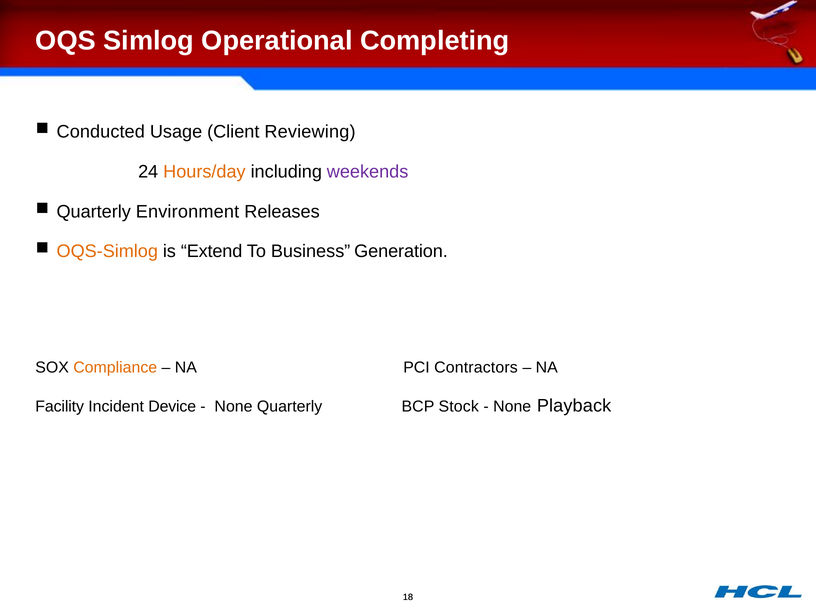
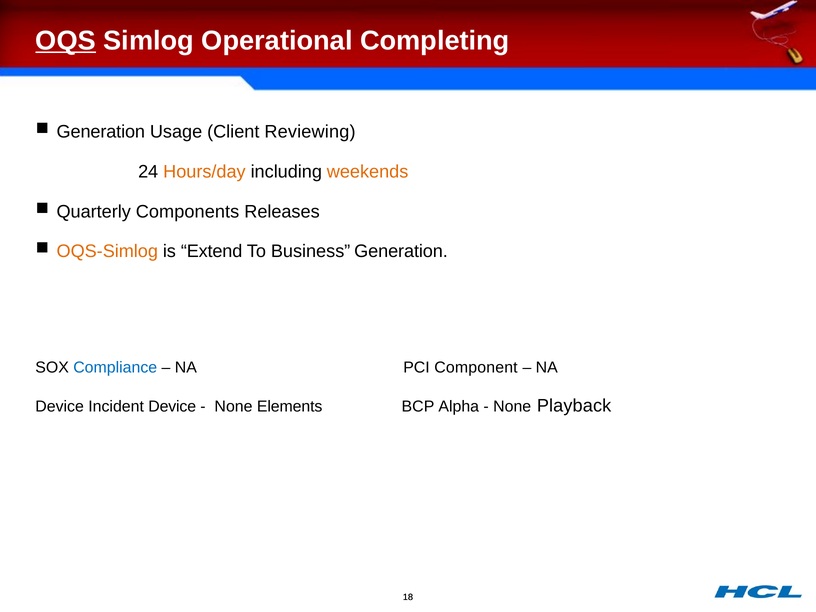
OQS underline: none -> present
Conducted at (101, 132): Conducted -> Generation
weekends colour: purple -> orange
Environment: Environment -> Components
Compliance colour: orange -> blue
Contractors: Contractors -> Component
Facility at (60, 407): Facility -> Device
None Quarterly: Quarterly -> Elements
Stock: Stock -> Alpha
